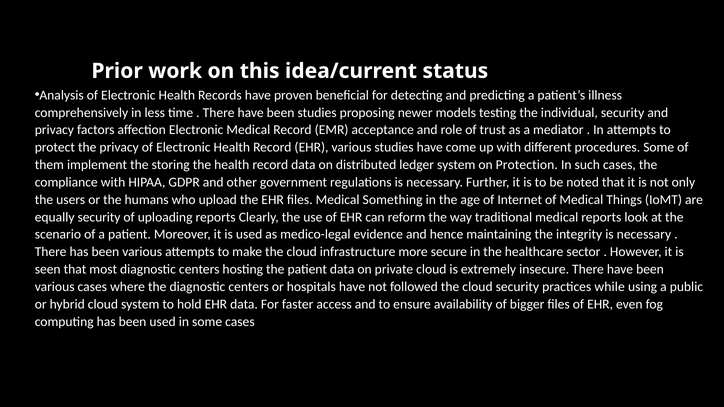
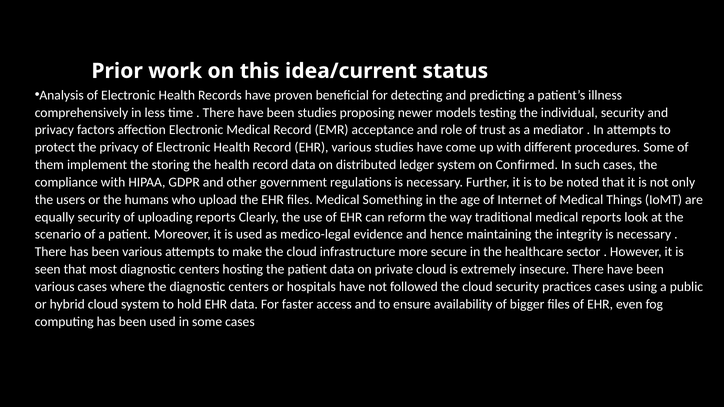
Protection: Protection -> Confirmed
practices while: while -> cases
